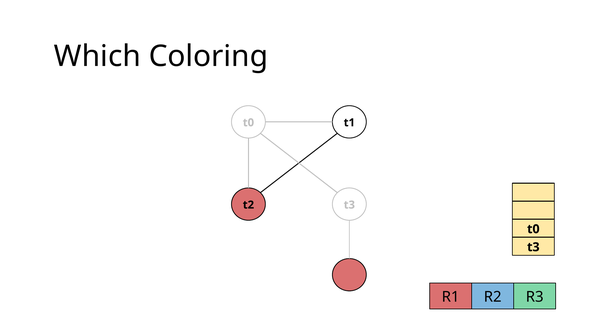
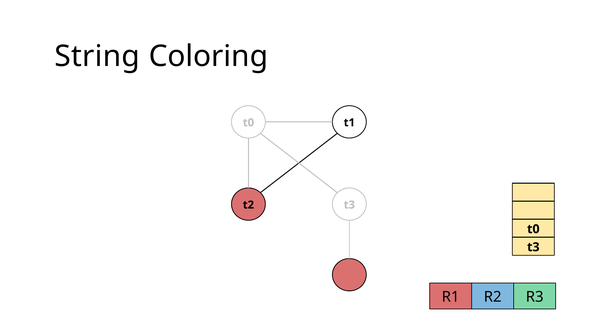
Which: Which -> String
